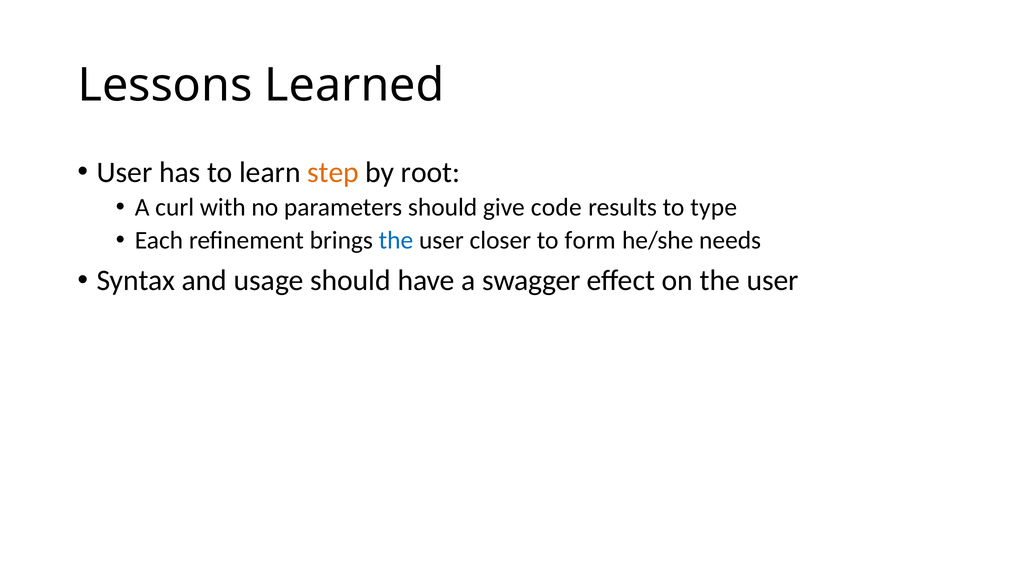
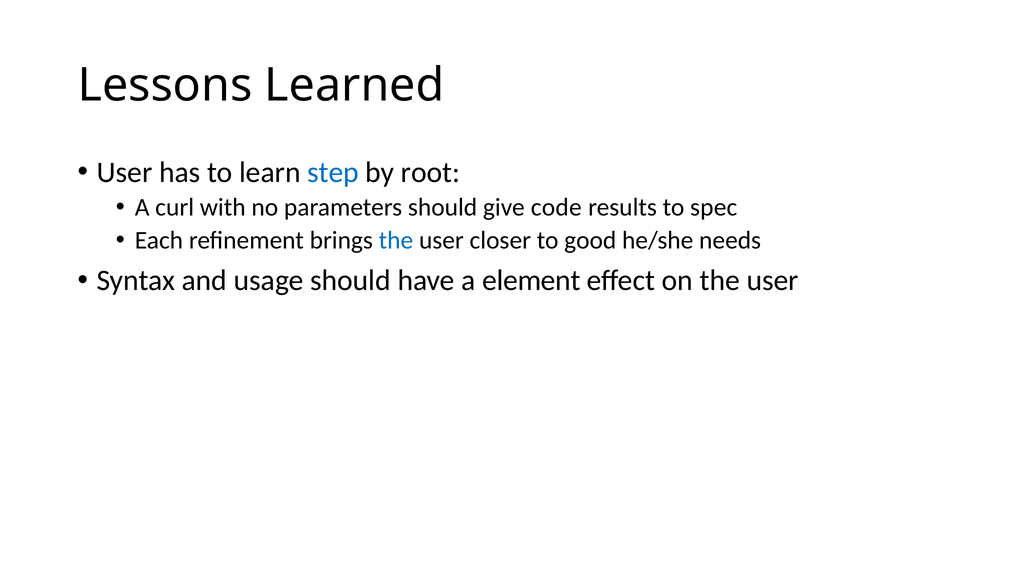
step colour: orange -> blue
type: type -> spec
form: form -> good
swagger: swagger -> element
